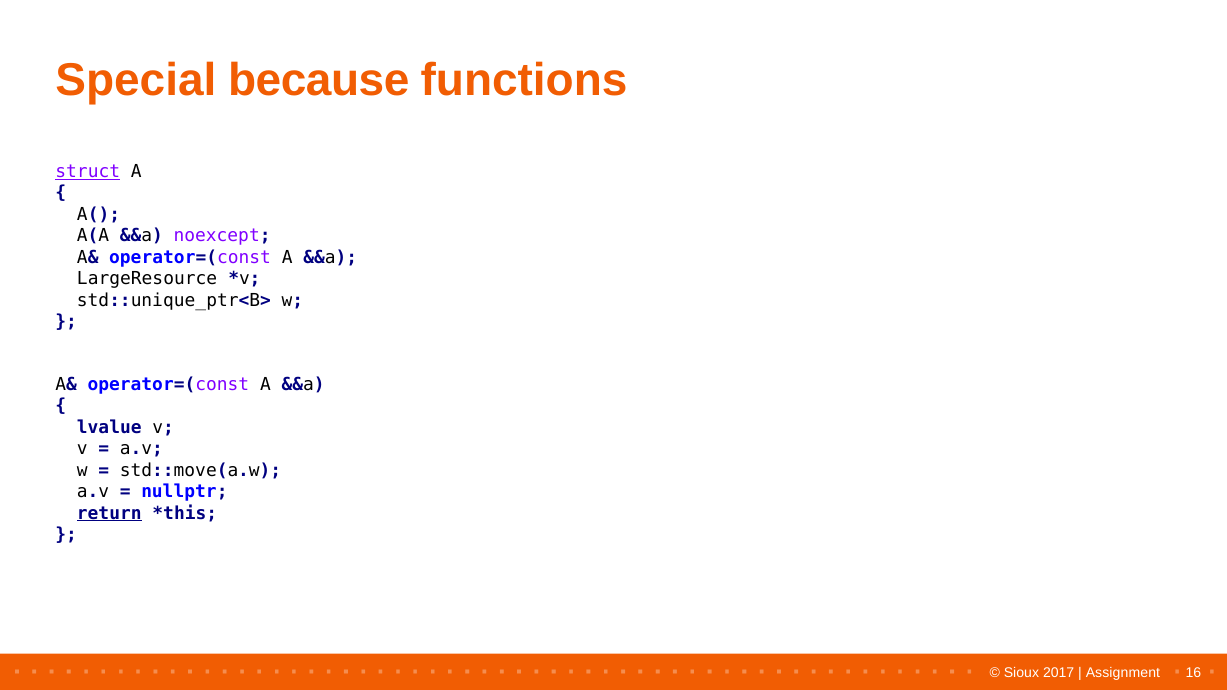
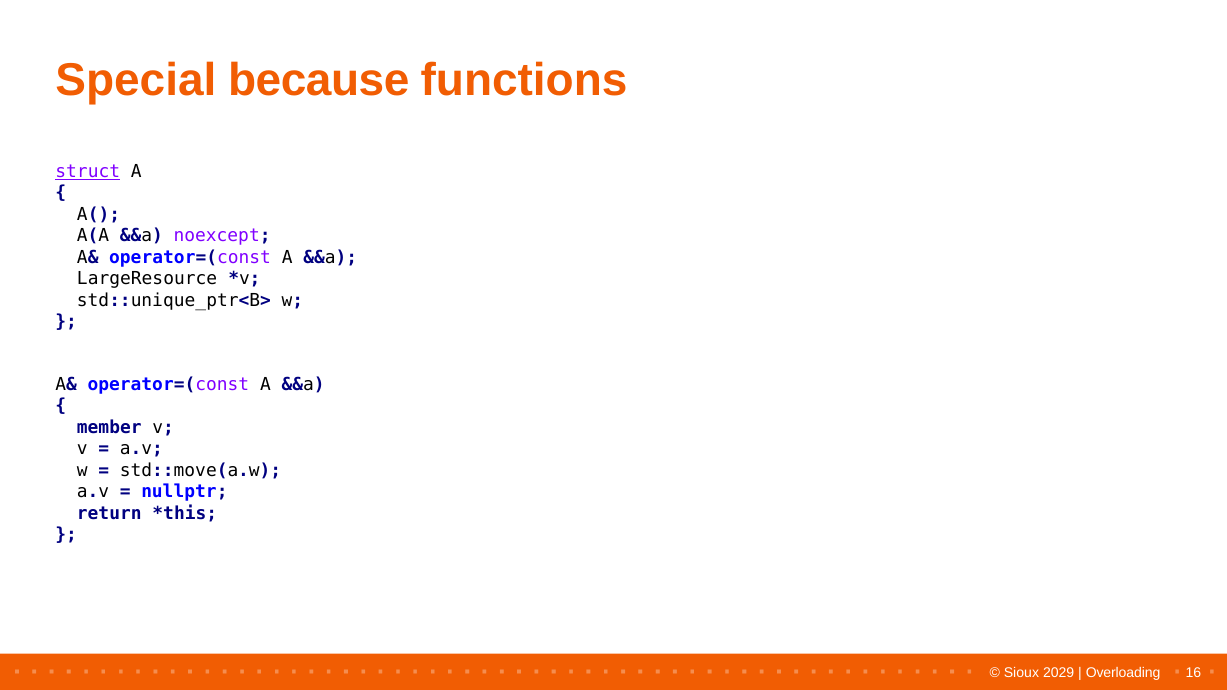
lvalue: lvalue -> member
return underline: present -> none
2017: 2017 -> 2029
Assignment: Assignment -> Overloading
